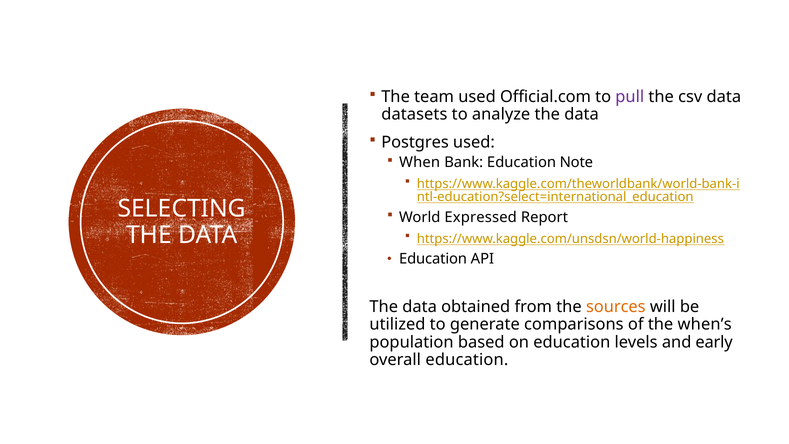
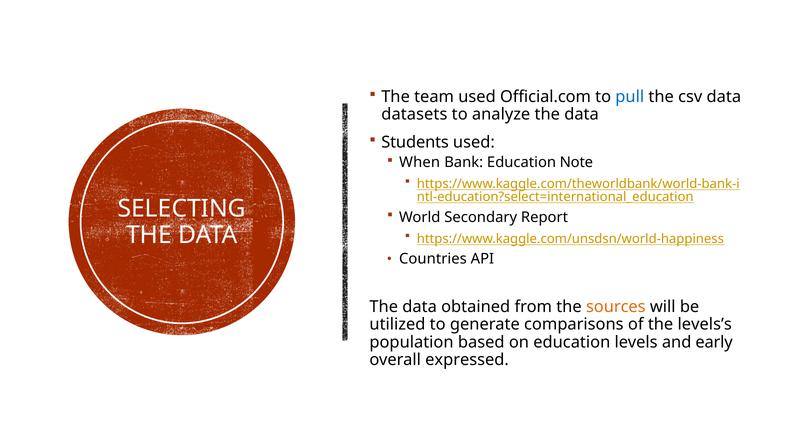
pull colour: purple -> blue
Postgres: Postgres -> Students
Expressed: Expressed -> Secondary
Education at (433, 259): Education -> Countries
when’s: when’s -> levels’s
overall education: education -> expressed
